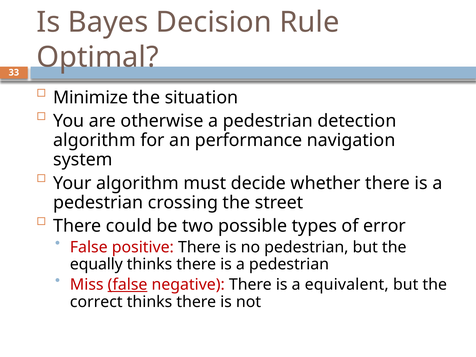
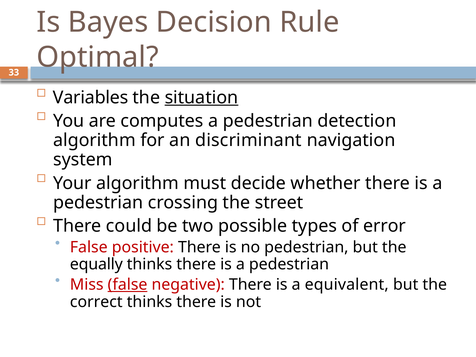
Minimize: Minimize -> Variables
situation underline: none -> present
otherwise: otherwise -> computes
performance: performance -> discriminant
